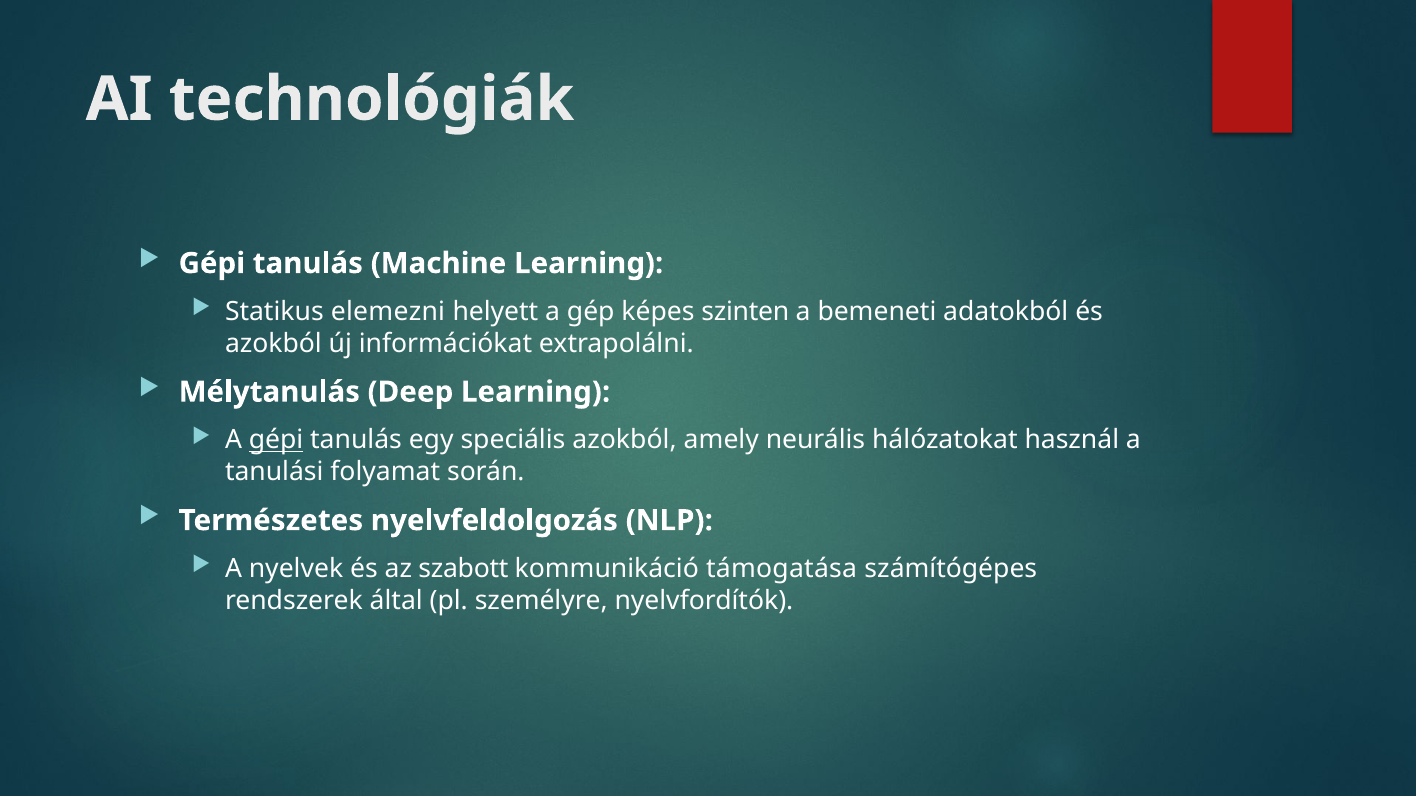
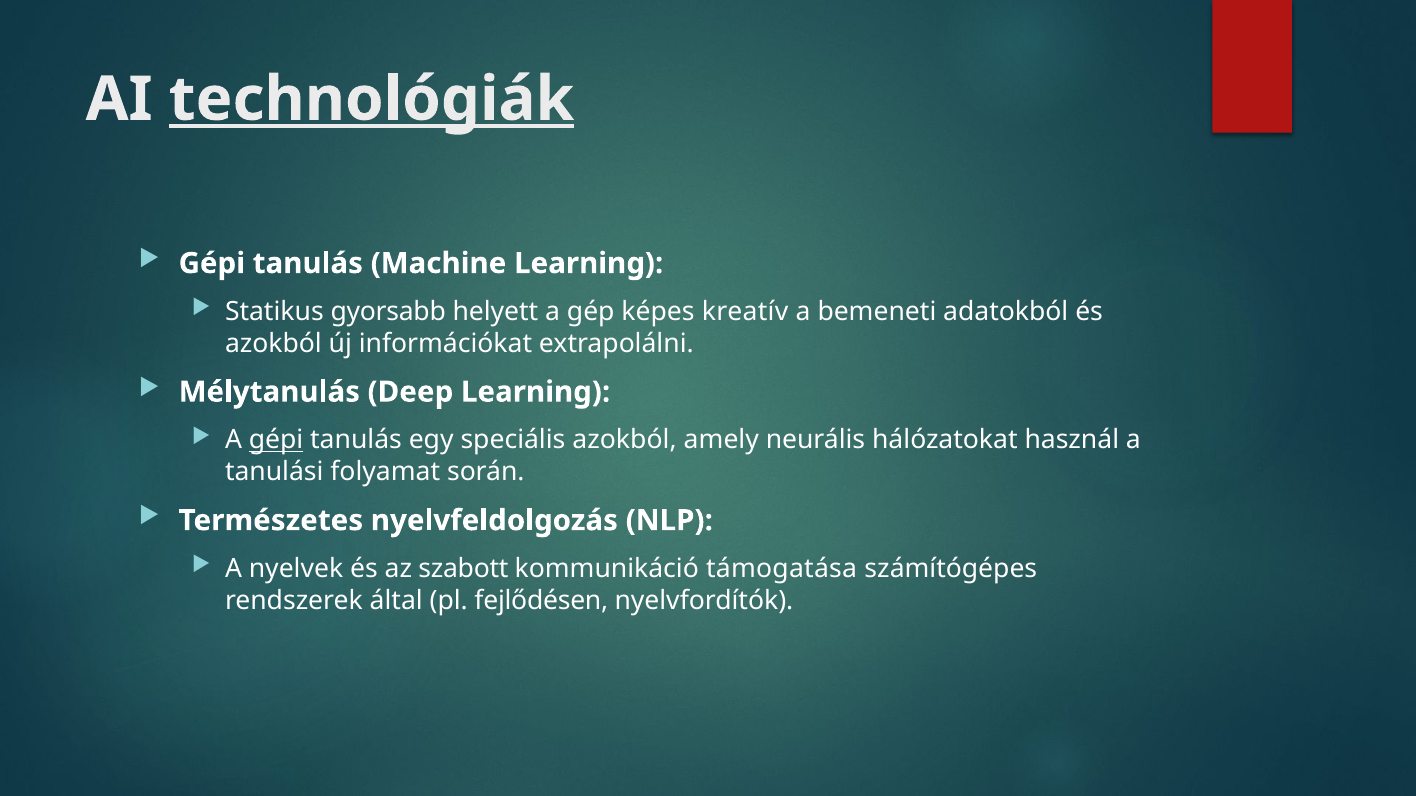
technológiák underline: none -> present
elemezni: elemezni -> gyorsabb
szinten: szinten -> kreatív
személyre: személyre -> fejlődésen
